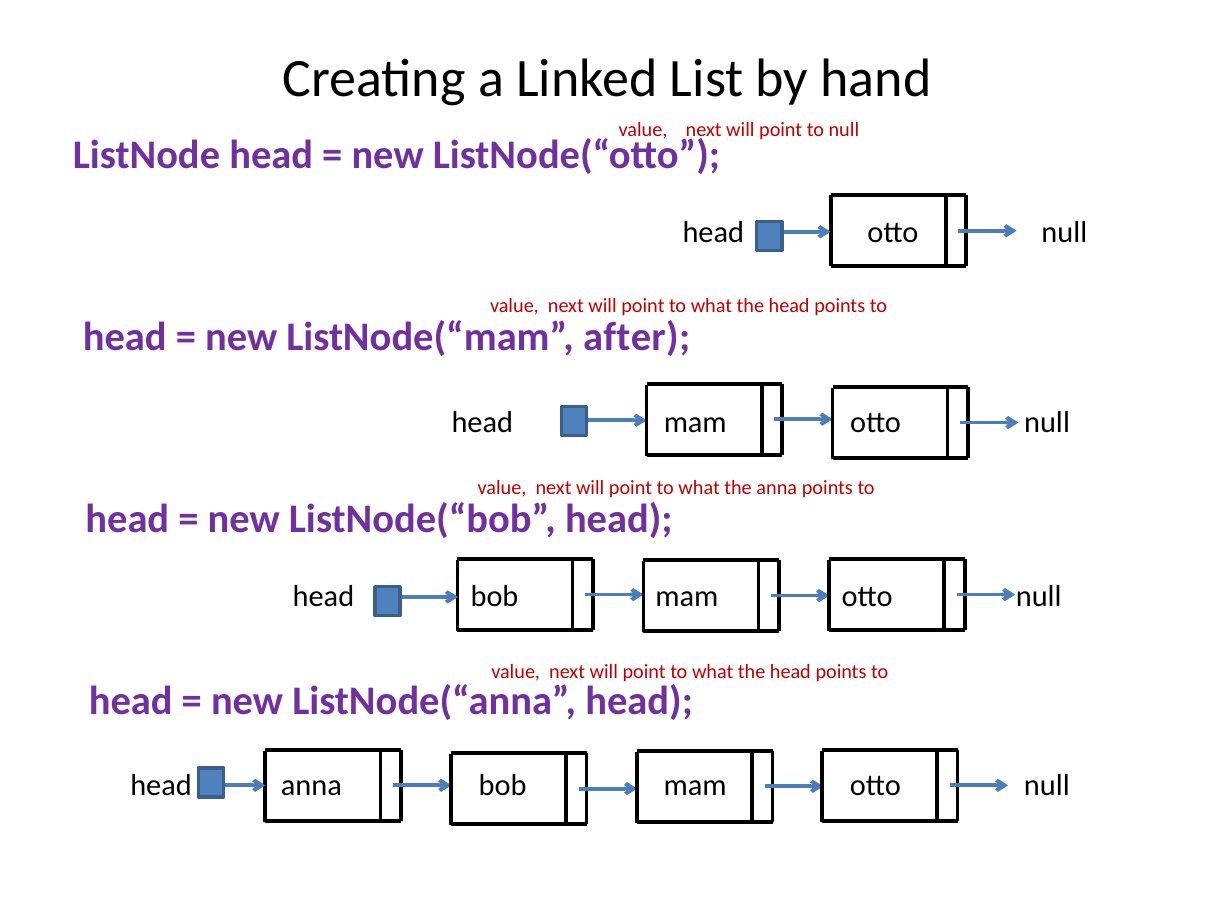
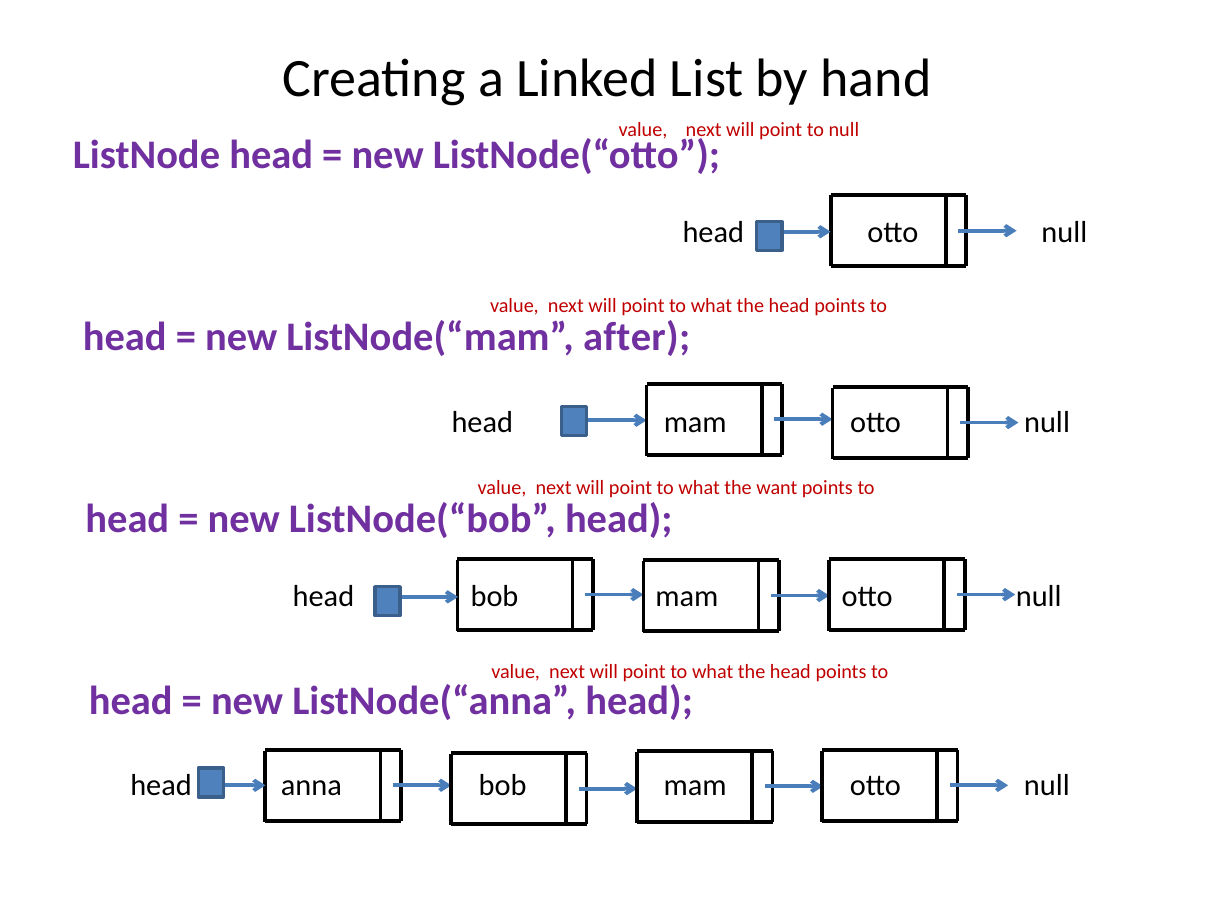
the anna: anna -> want
